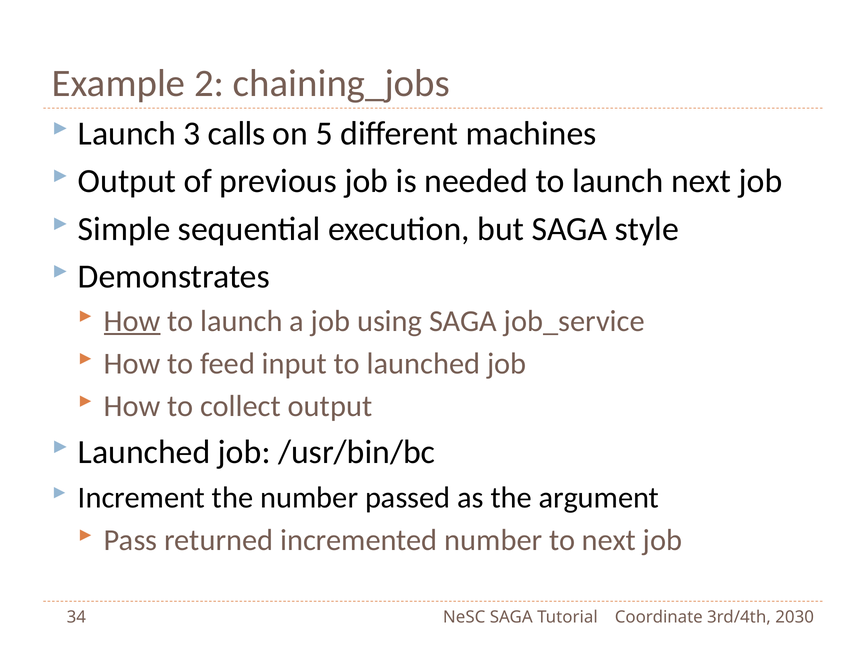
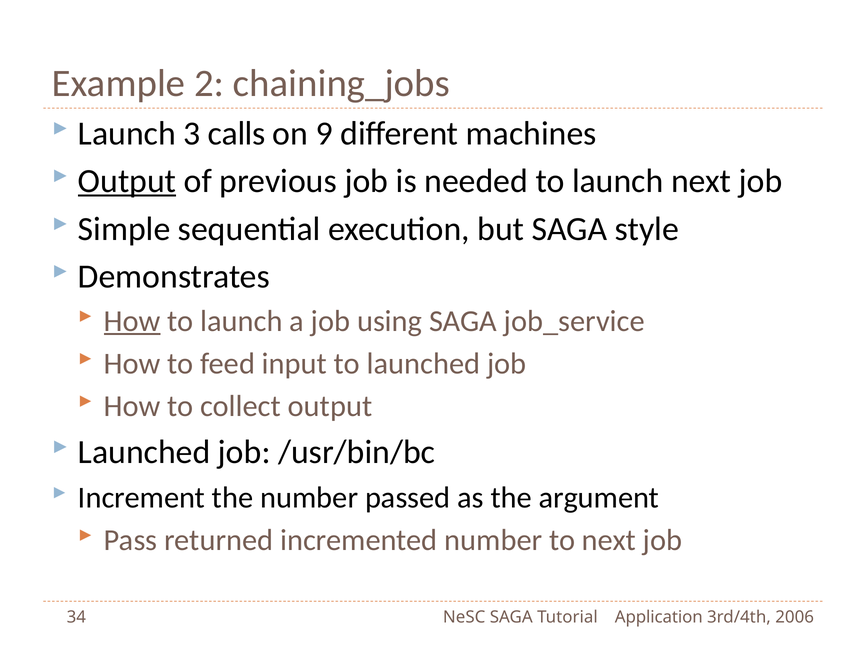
5: 5 -> 9
Output at (127, 181) underline: none -> present
Coordinate: Coordinate -> Application
2030: 2030 -> 2006
